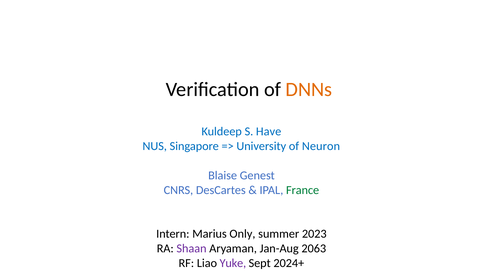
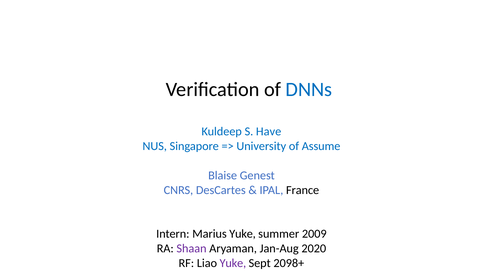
DNNs colour: orange -> blue
Neuron: Neuron -> Assume
France colour: green -> black
Marius Only: Only -> Yuke
2023: 2023 -> 2009
2063: 2063 -> 2020
2024+: 2024+ -> 2098+
